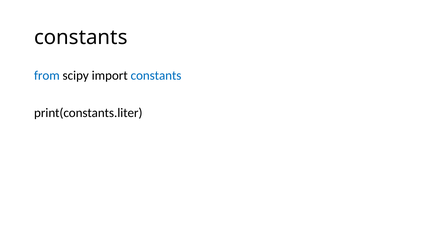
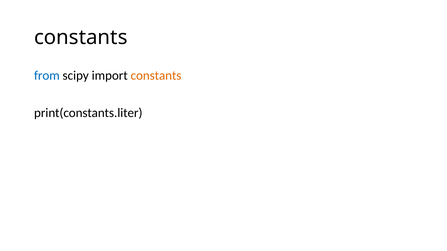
constants at (156, 76) colour: blue -> orange
